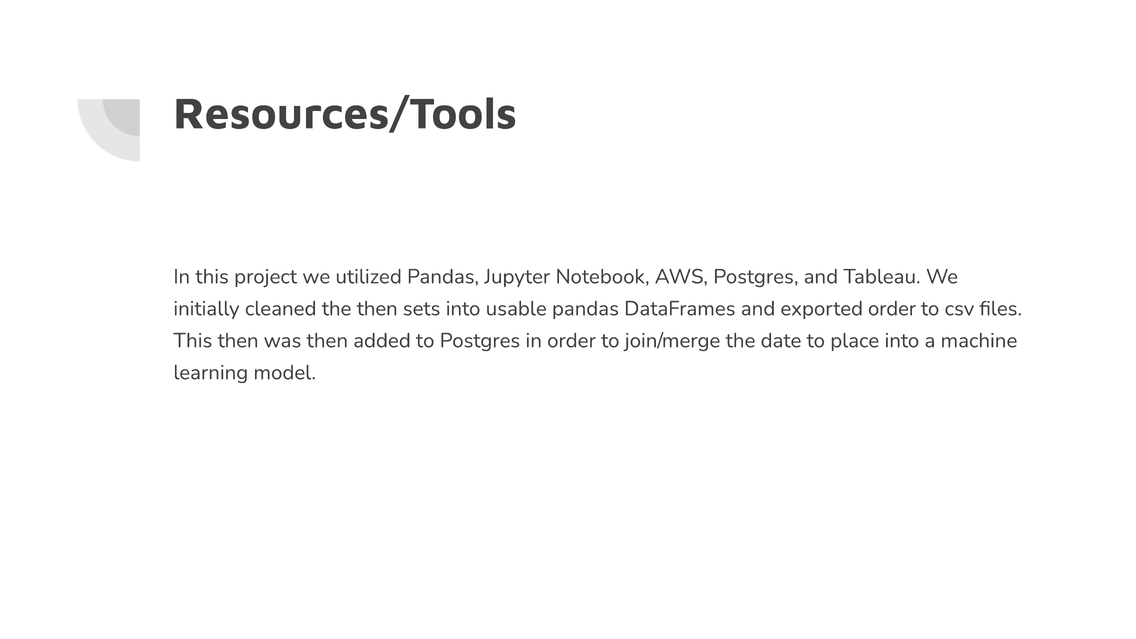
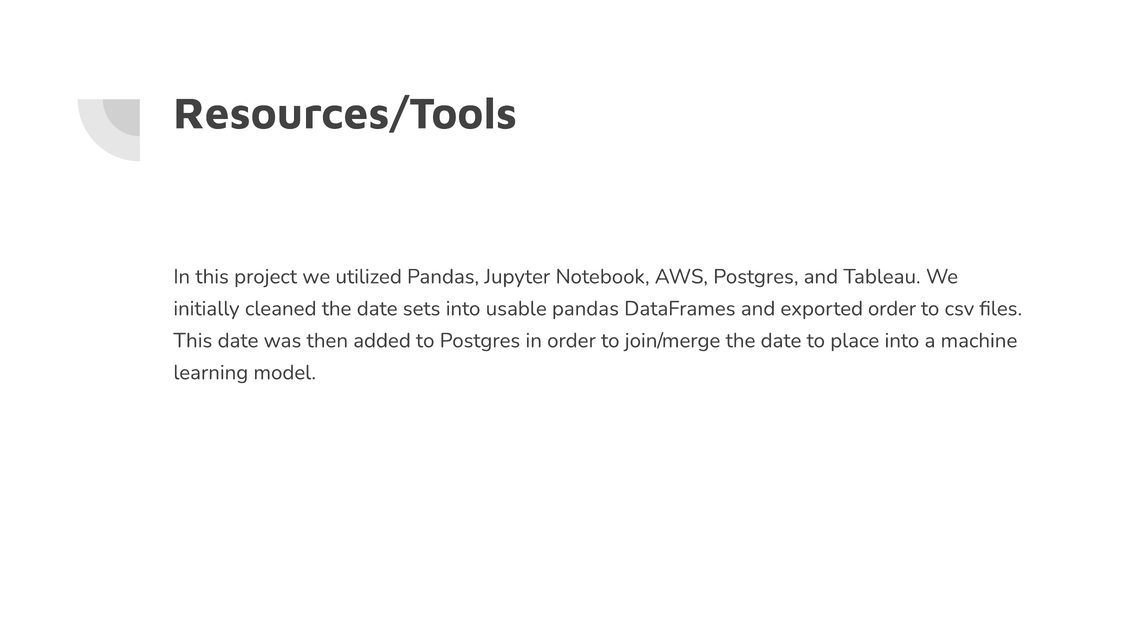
cleaned the then: then -> date
This then: then -> date
